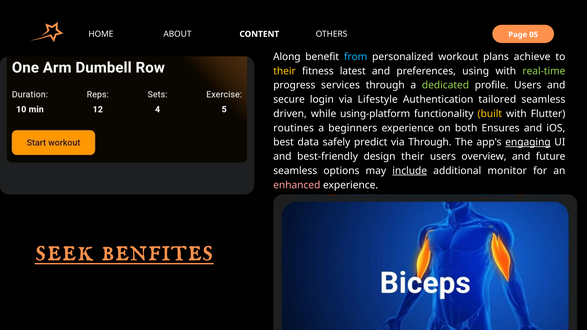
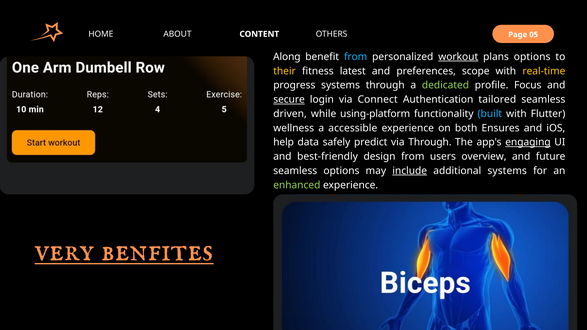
workout underline: none -> present
plans achieve: achieve -> options
using: using -> scope
real-time colour: light green -> yellow
progress services: services -> systems
profile Users: Users -> Focus
secure underline: none -> present
Lifestyle: Lifestyle -> Connect
built colour: yellow -> light blue
routines: routines -> wellness
beginners: beginners -> accessible
best: best -> help
design their: their -> from
additional monitor: monitor -> systems
enhanced colour: pink -> light green
seek: seek -> very
